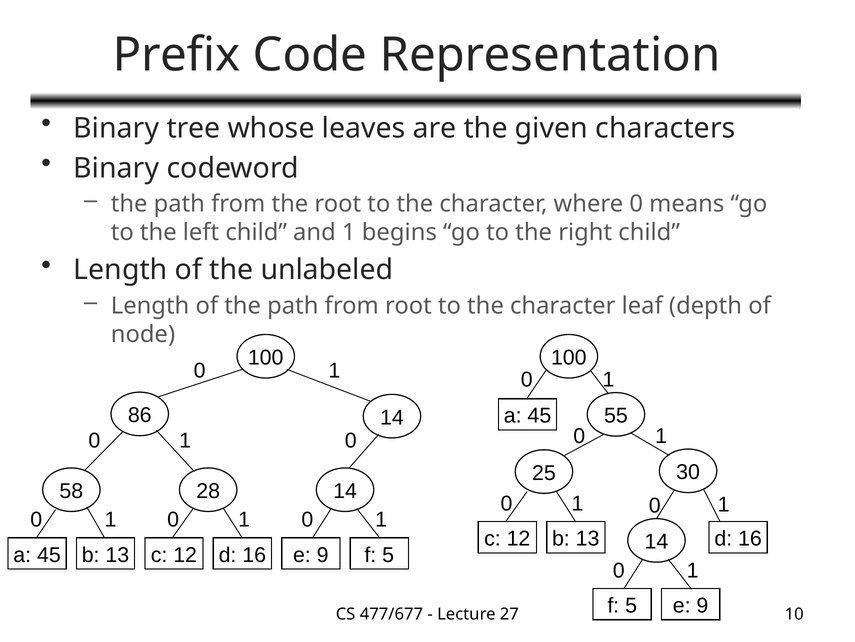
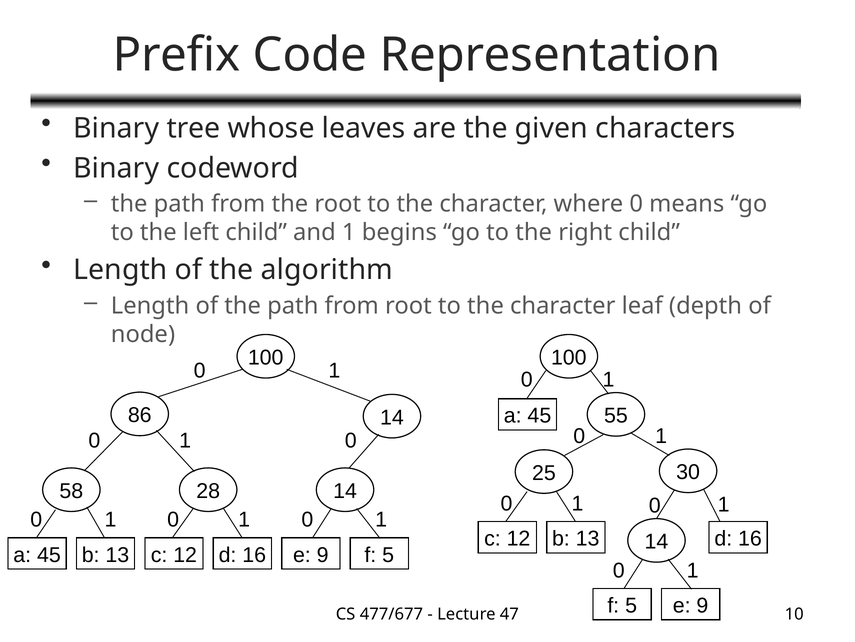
unlabeled: unlabeled -> algorithm
27: 27 -> 47
